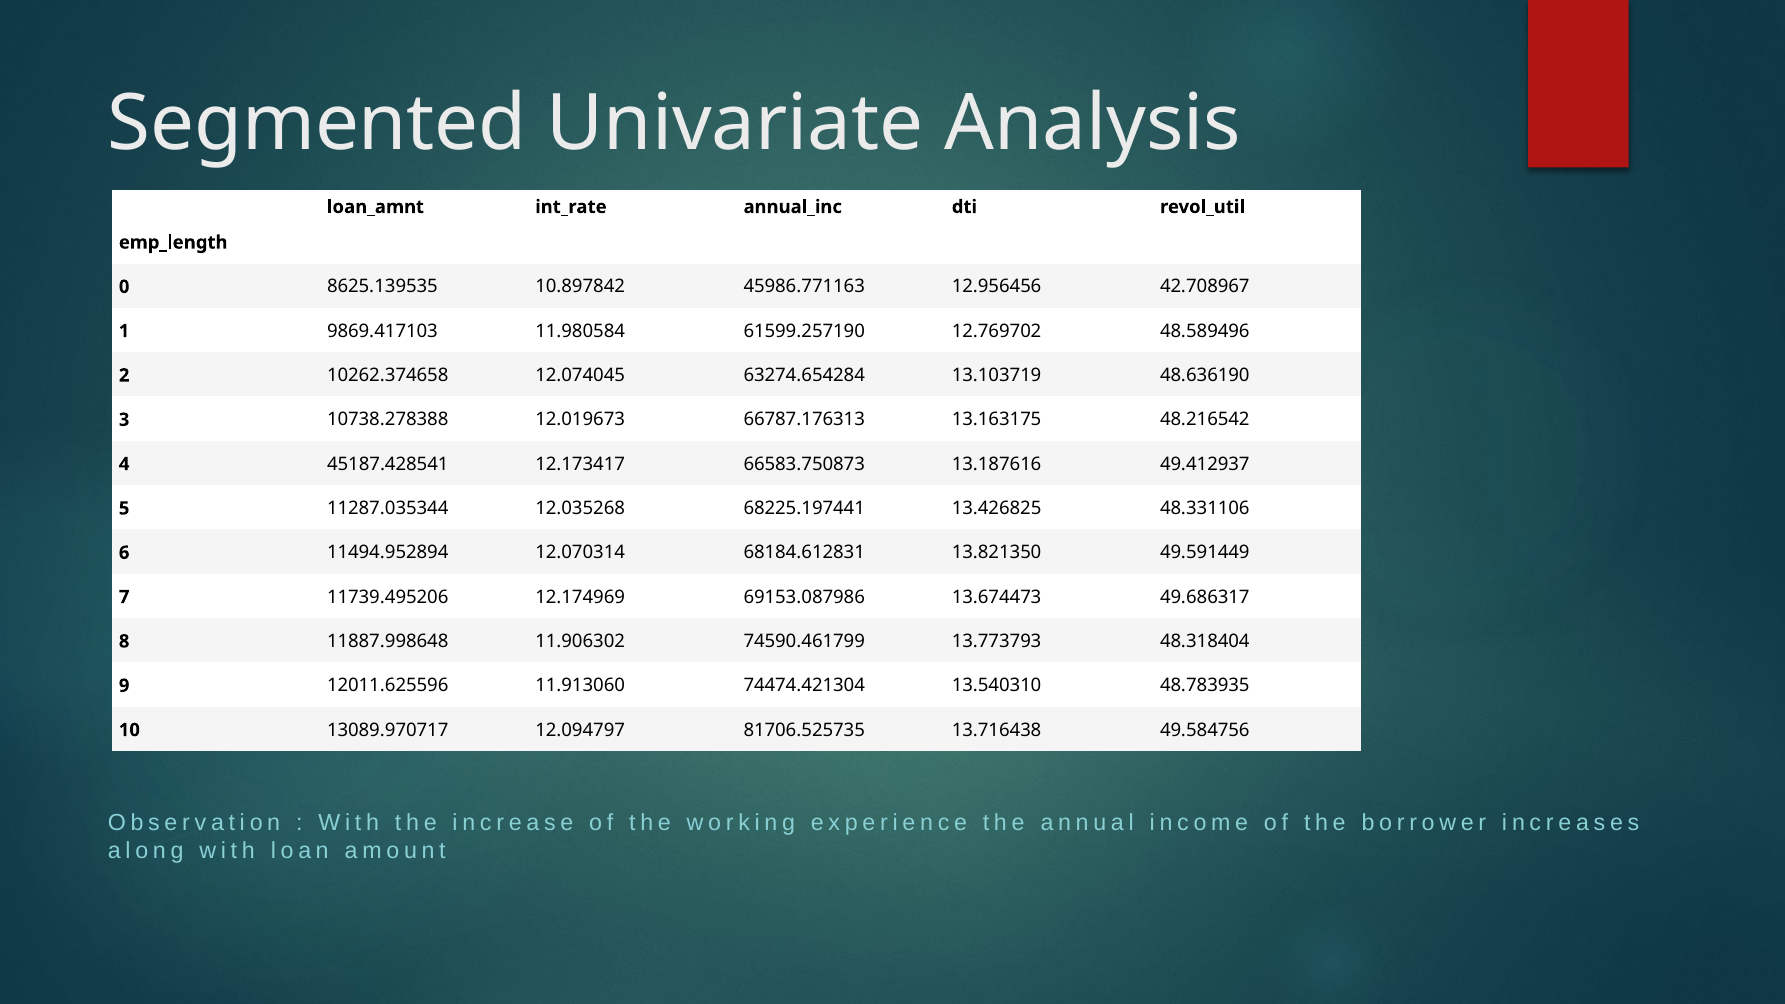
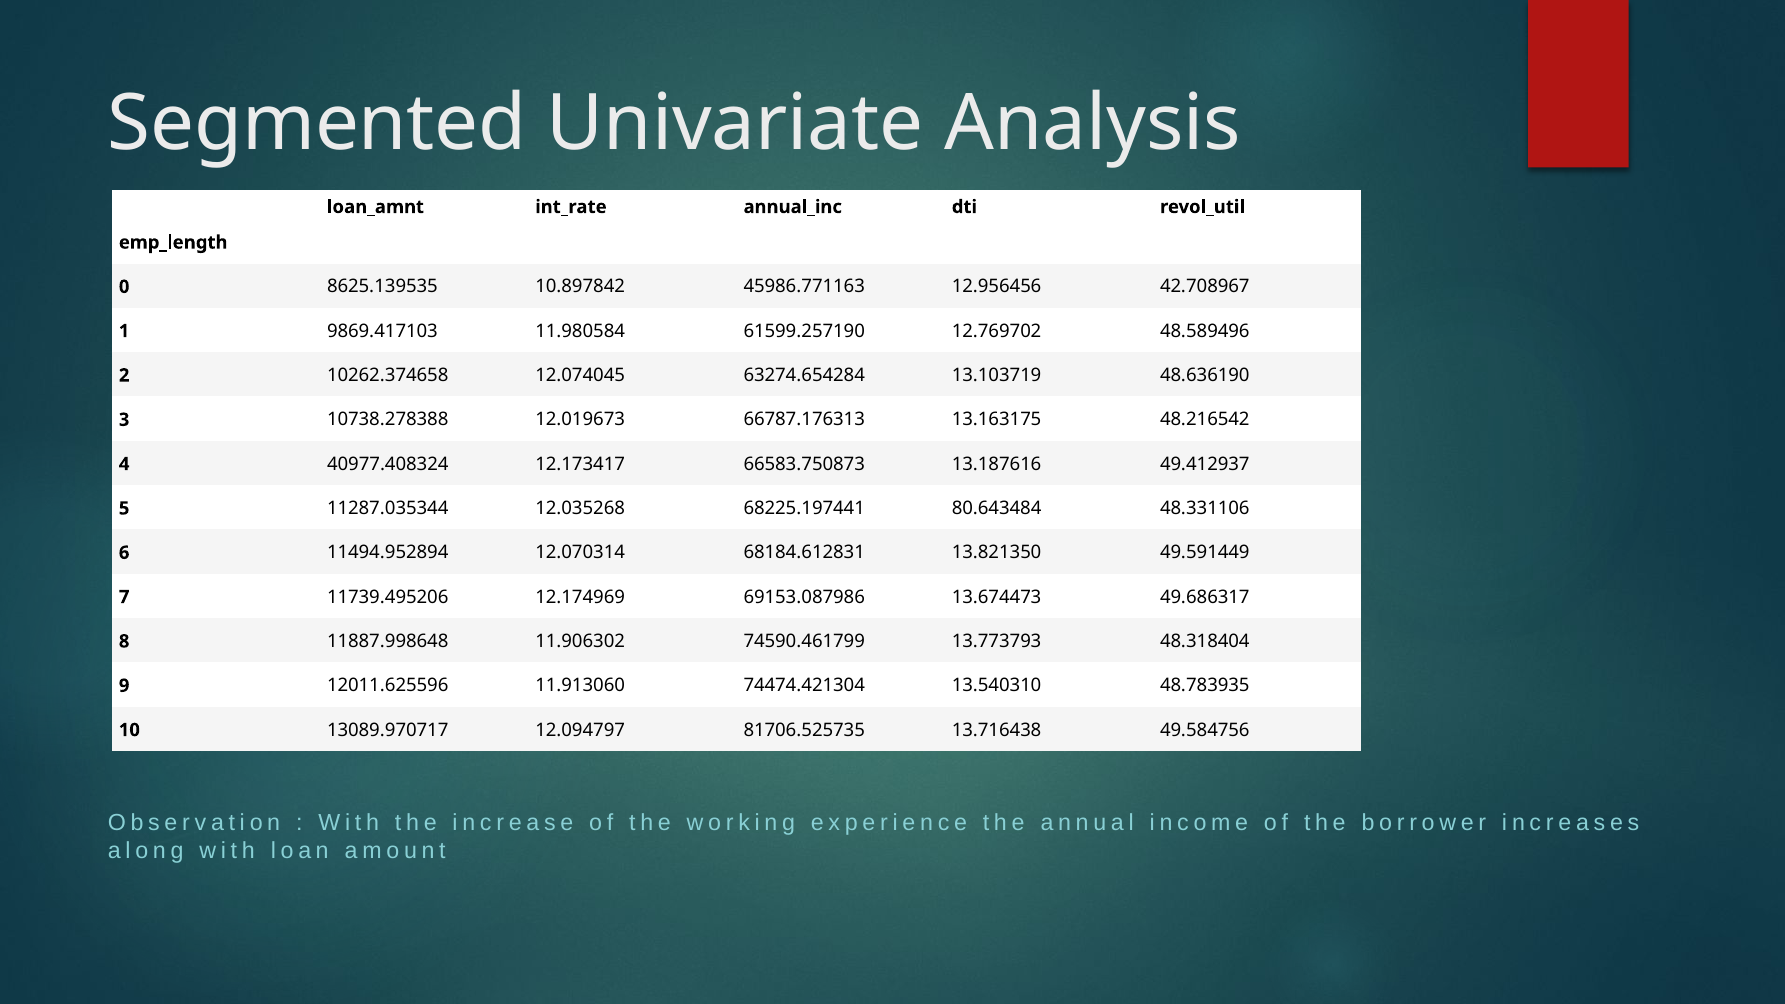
45187.428541: 45187.428541 -> 40977.408324
13.426825: 13.426825 -> 80.643484
